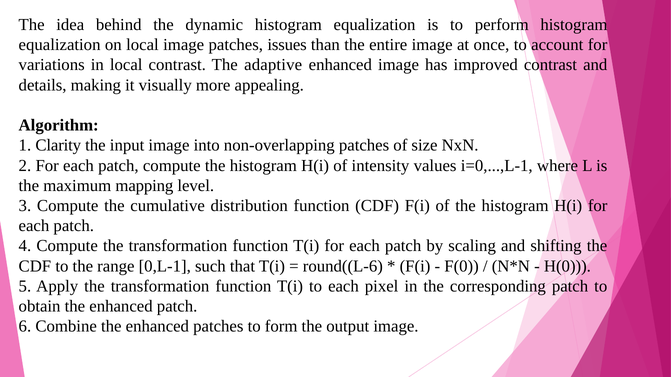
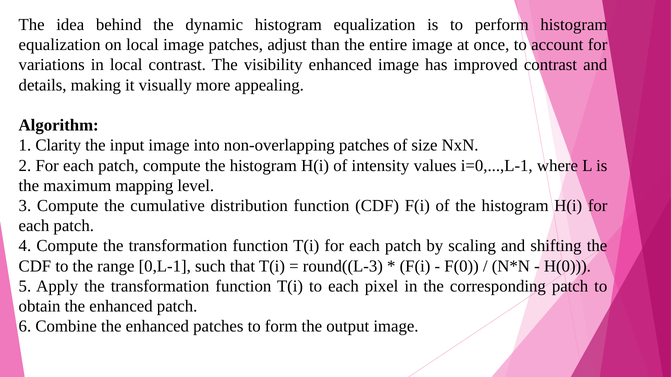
issues: issues -> adjust
adaptive: adaptive -> visibility
round((L-6: round((L-6 -> round((L-3
